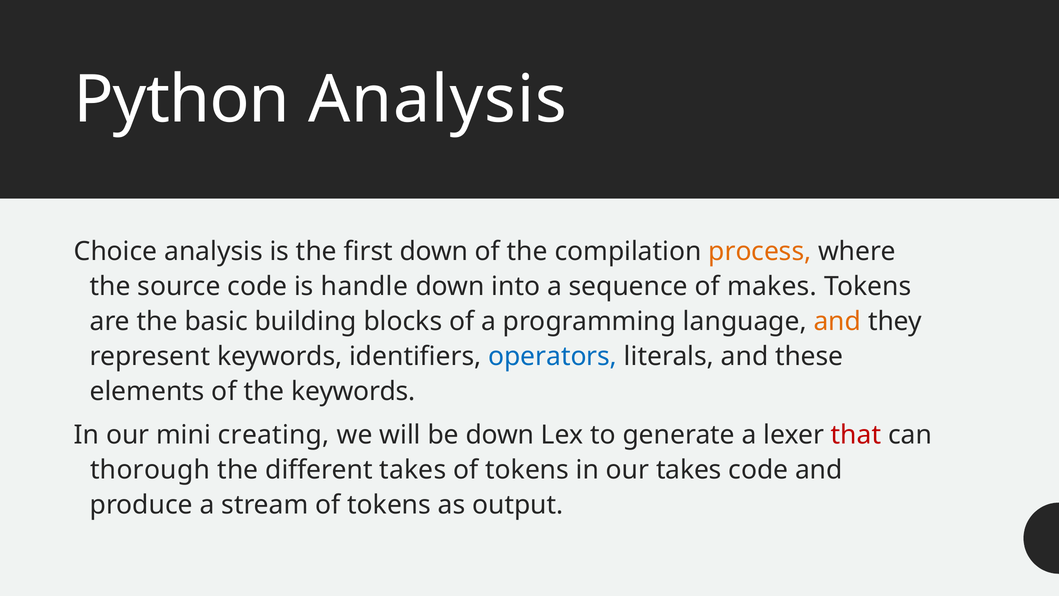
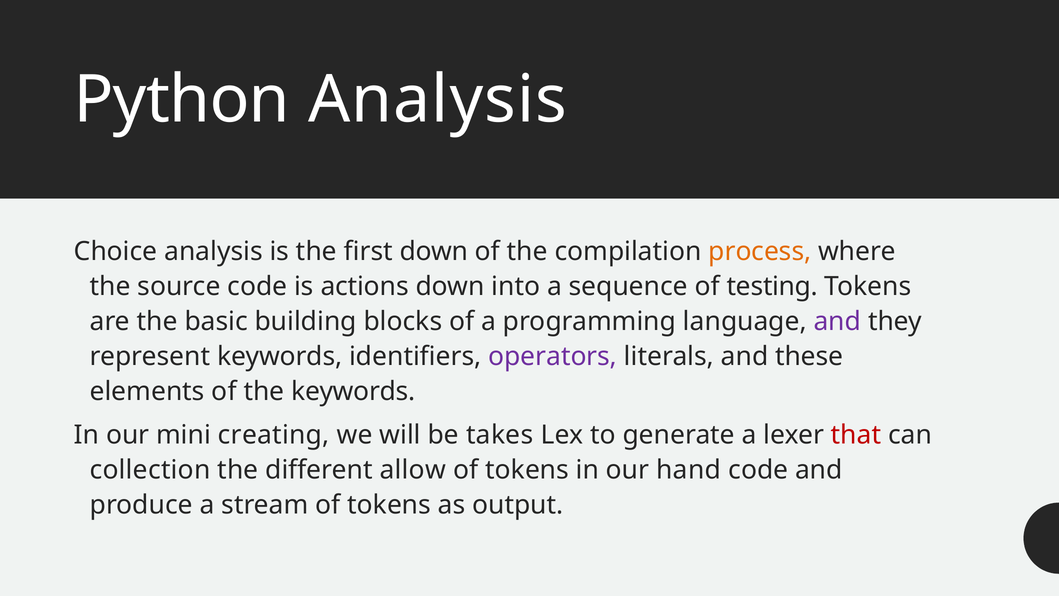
handle: handle -> actions
makes: makes -> testing
and at (837, 321) colour: orange -> purple
operators colour: blue -> purple
be down: down -> takes
thorough: thorough -> collection
different takes: takes -> allow
our takes: takes -> hand
